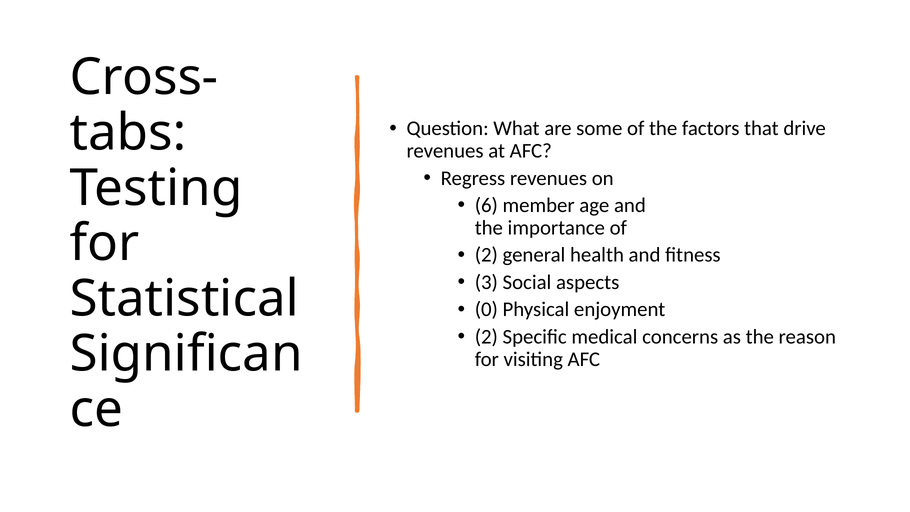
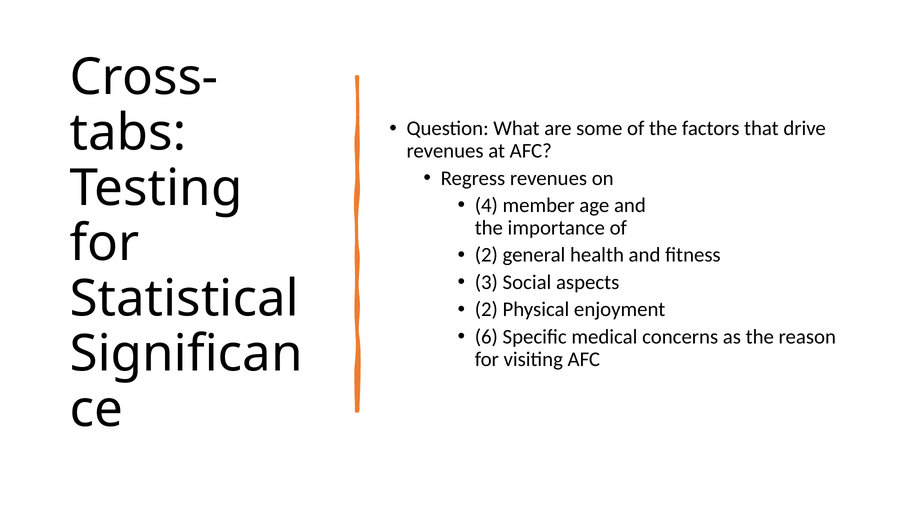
6: 6 -> 4
0 at (486, 309): 0 -> 2
2 at (486, 337): 2 -> 6
